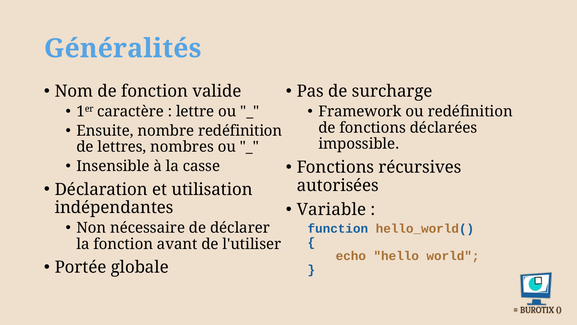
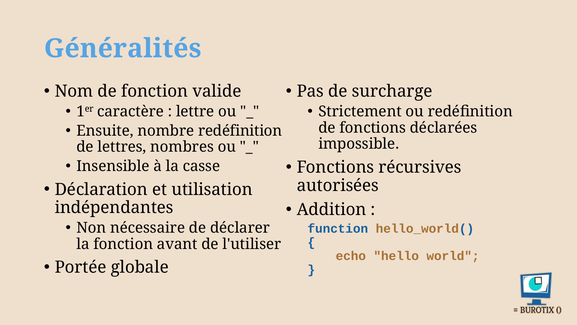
Framework: Framework -> Strictement
Variable: Variable -> Addition
